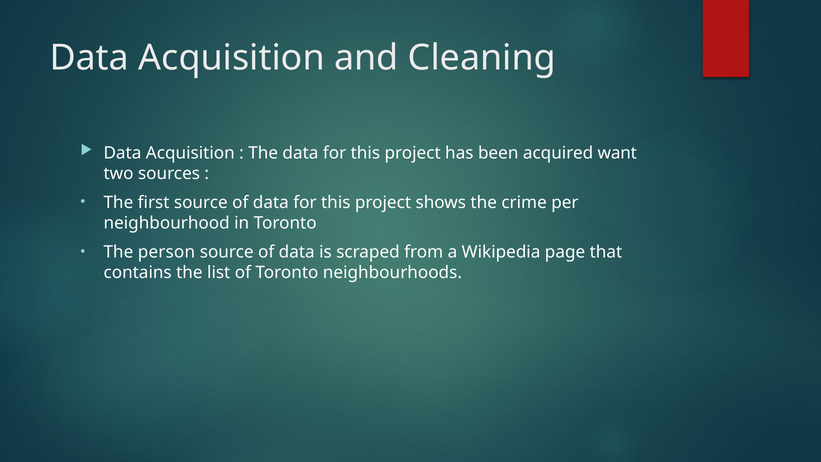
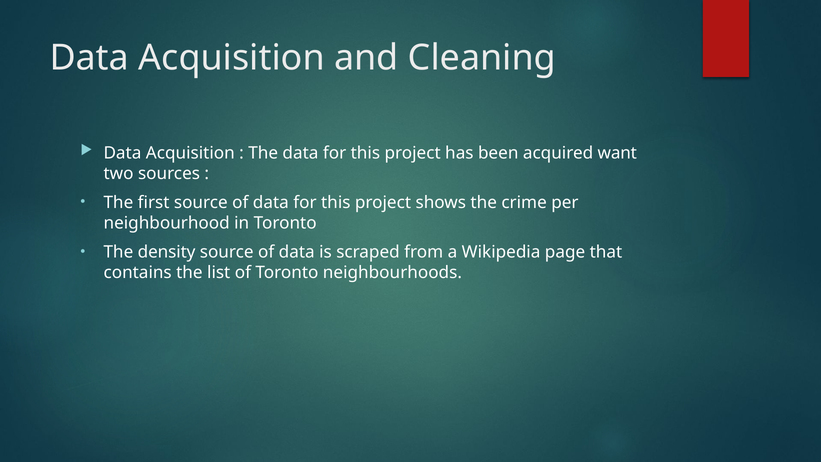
person: person -> density
